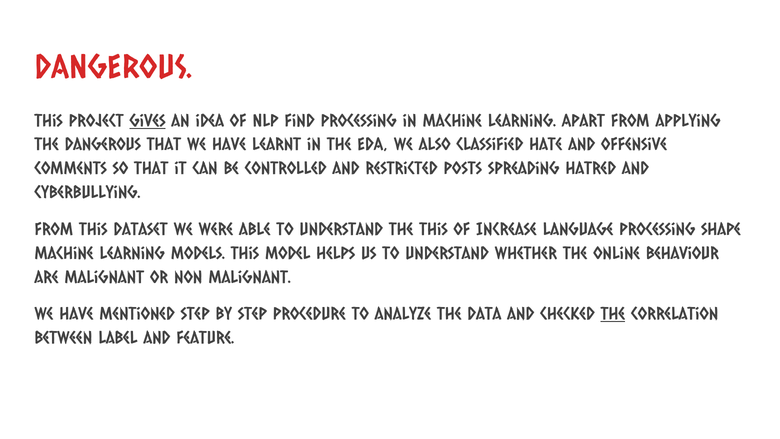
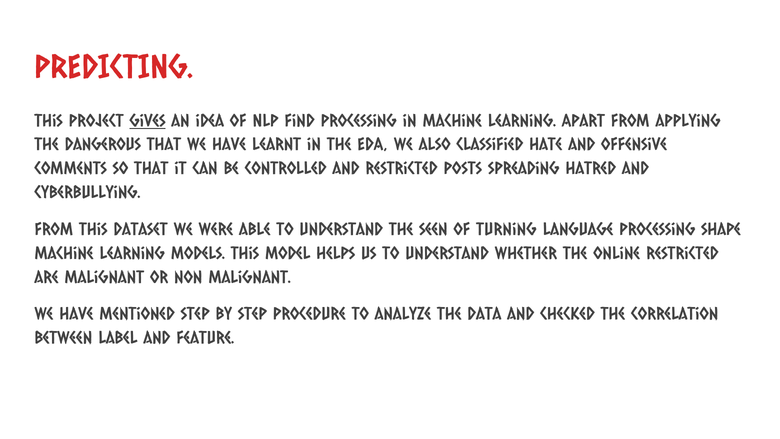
DANGEROUS at (113, 68): DANGEROUS -> PREDICTING
the this: this -> seen
Increase: Increase -> Turning
online behaviour: behaviour -> restricted
the at (613, 314) underline: present -> none
